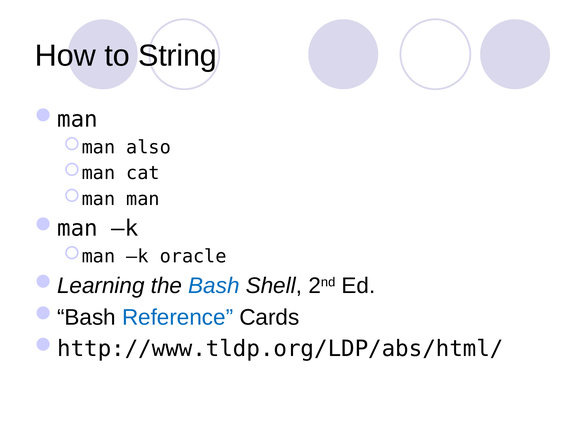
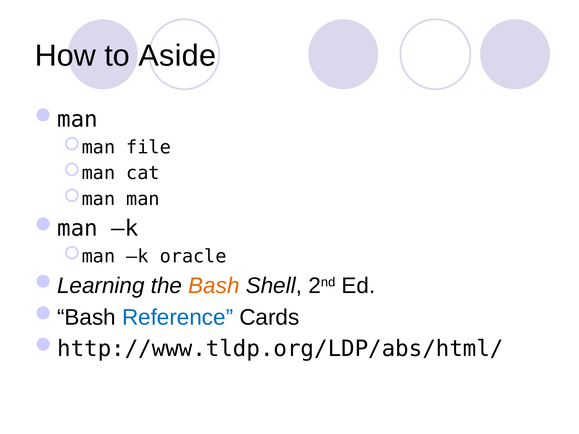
String: String -> Aside
also: also -> file
Bash colour: blue -> orange
